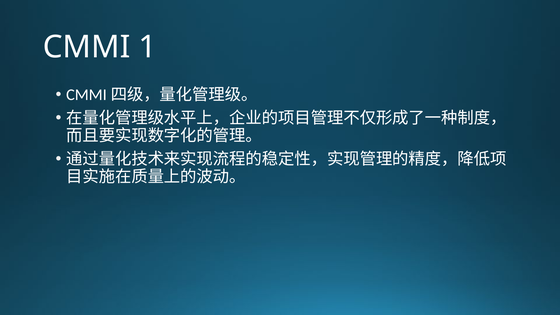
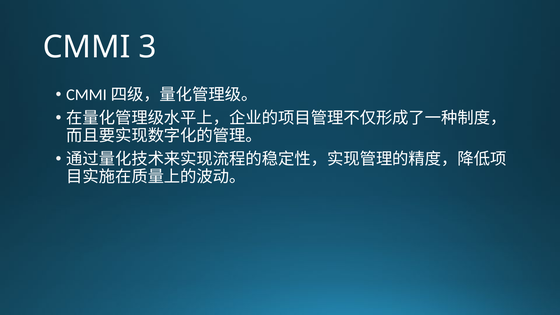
1: 1 -> 3
